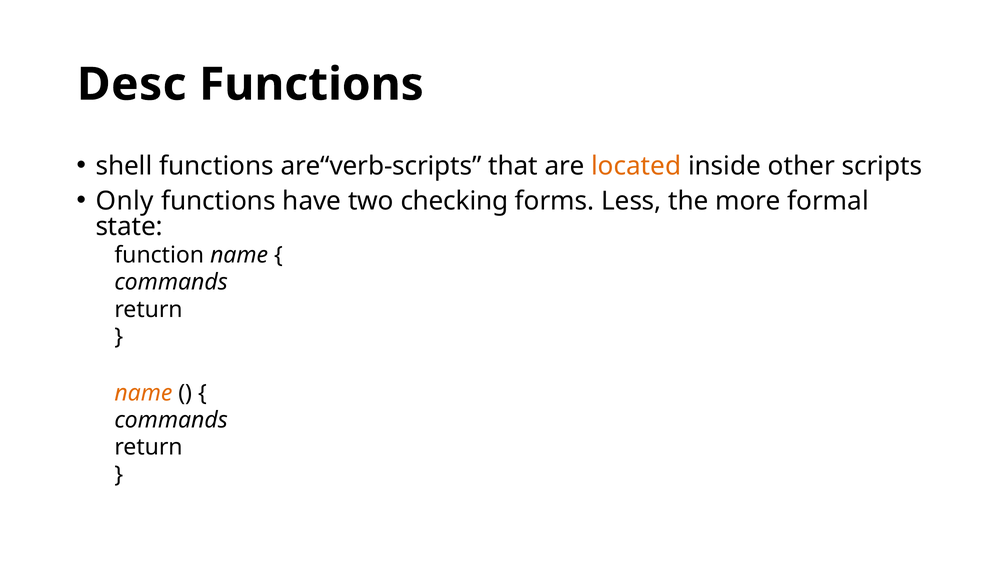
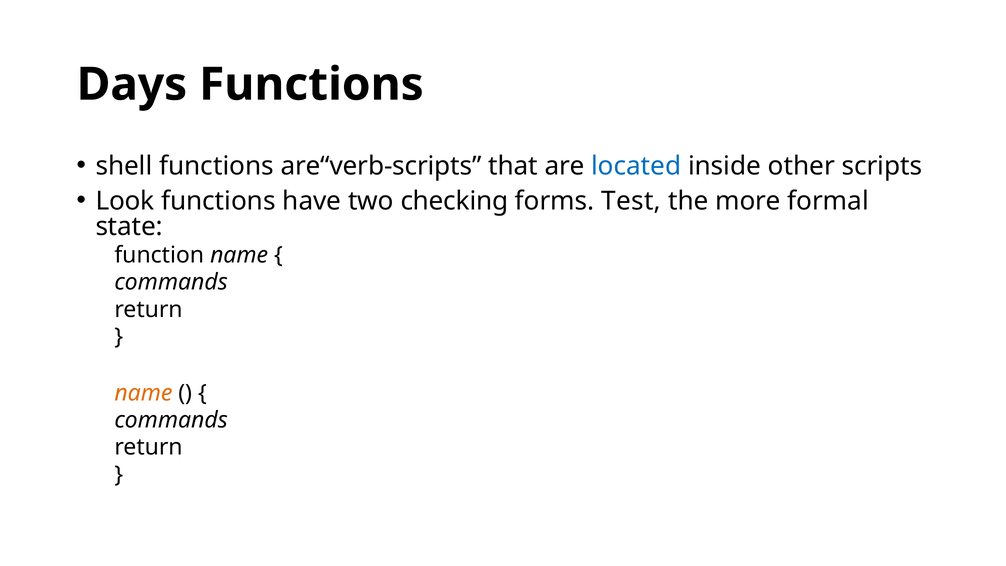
Desc: Desc -> Days
located colour: orange -> blue
Only: Only -> Look
Less: Less -> Test
